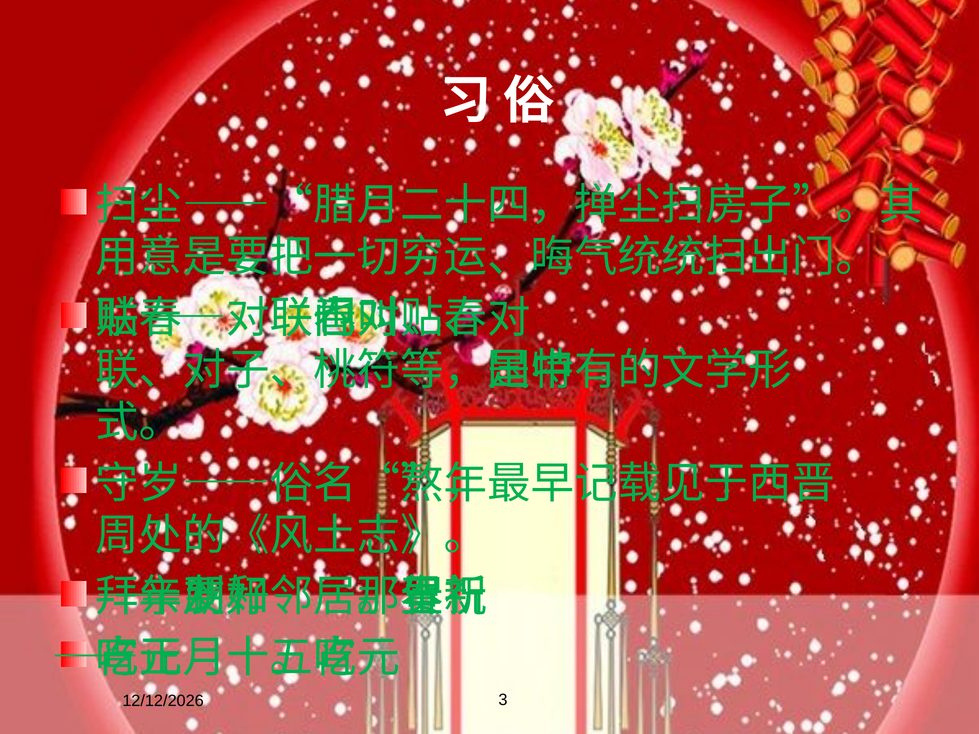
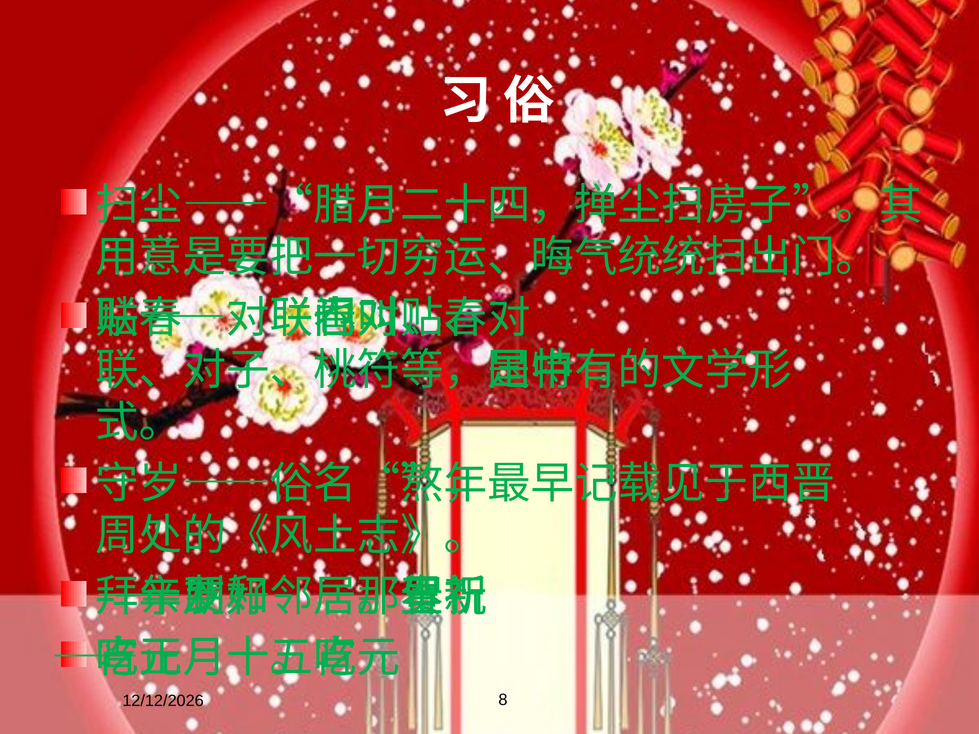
3: 3 -> 8
